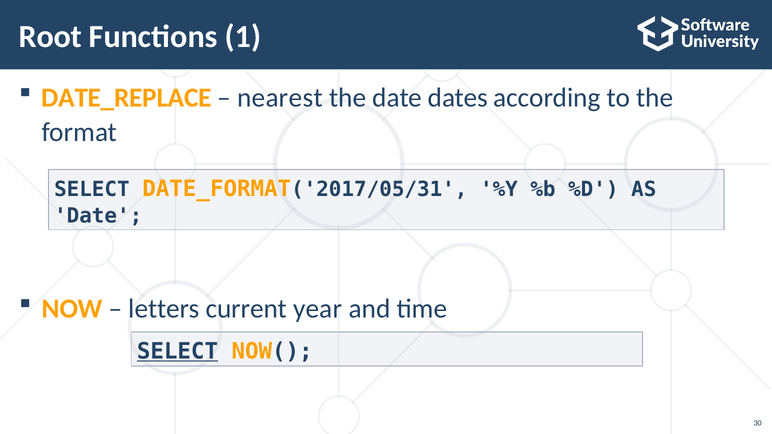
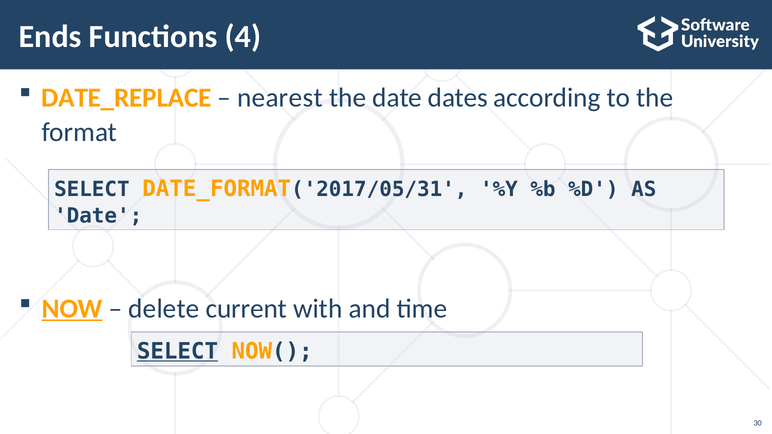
Root: Root -> Ends
1: 1 -> 4
NOW underline: none -> present
letters: letters -> delete
year: year -> with
